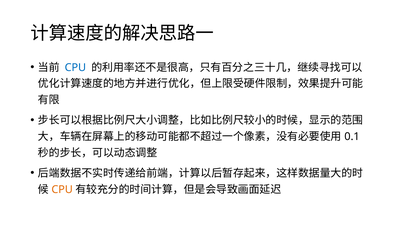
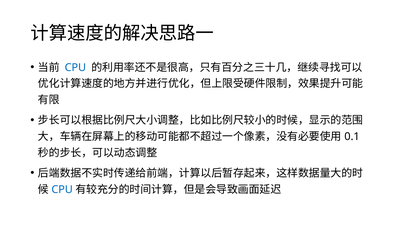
CPU at (62, 189) colour: orange -> blue
